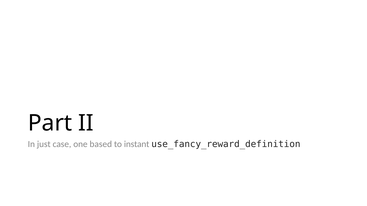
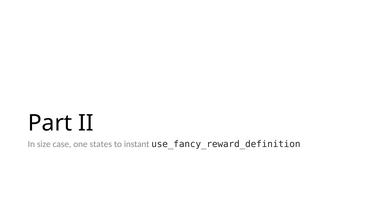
just: just -> size
based: based -> states
